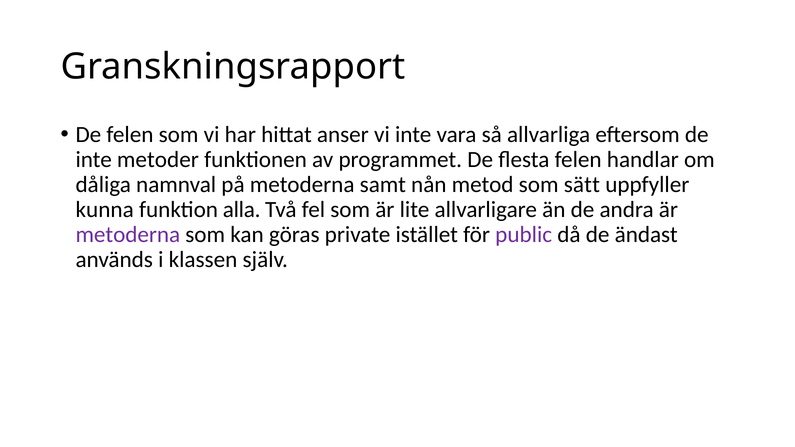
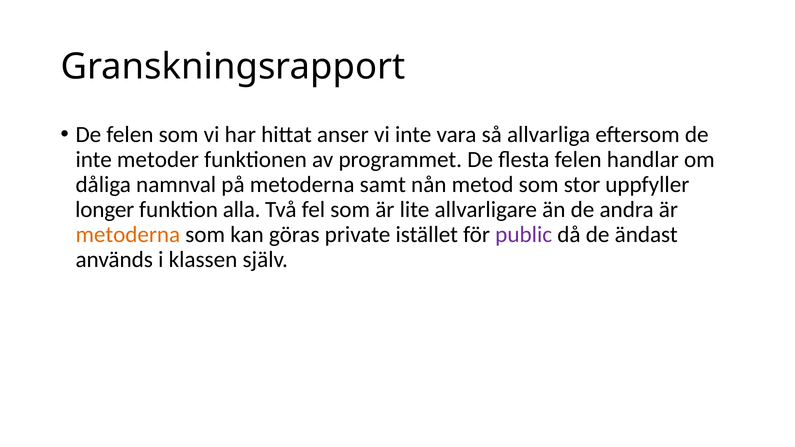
sätt: sätt -> stor
kunna: kunna -> longer
metoderna at (128, 235) colour: purple -> orange
